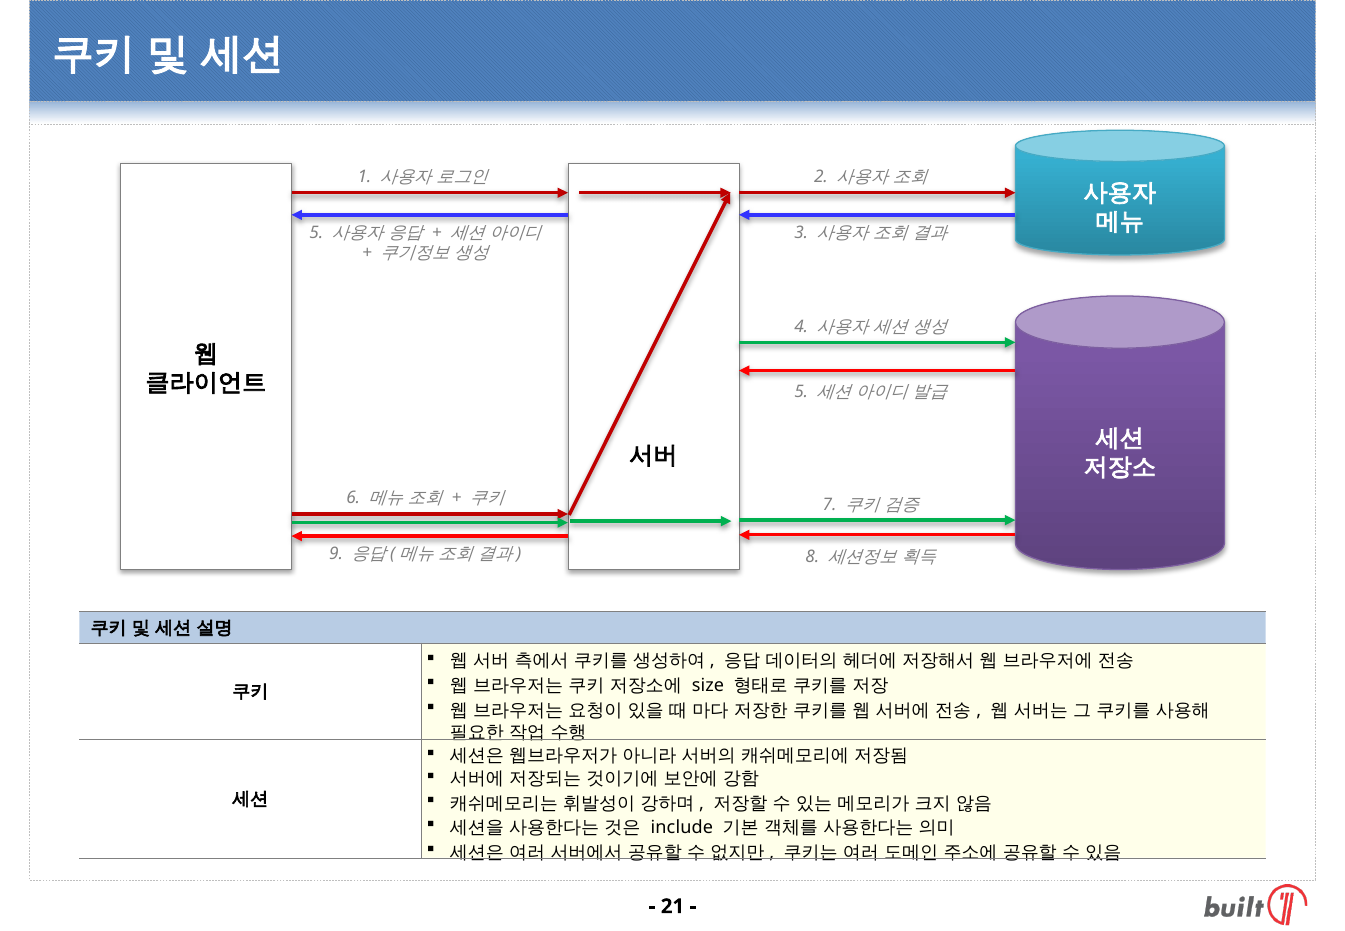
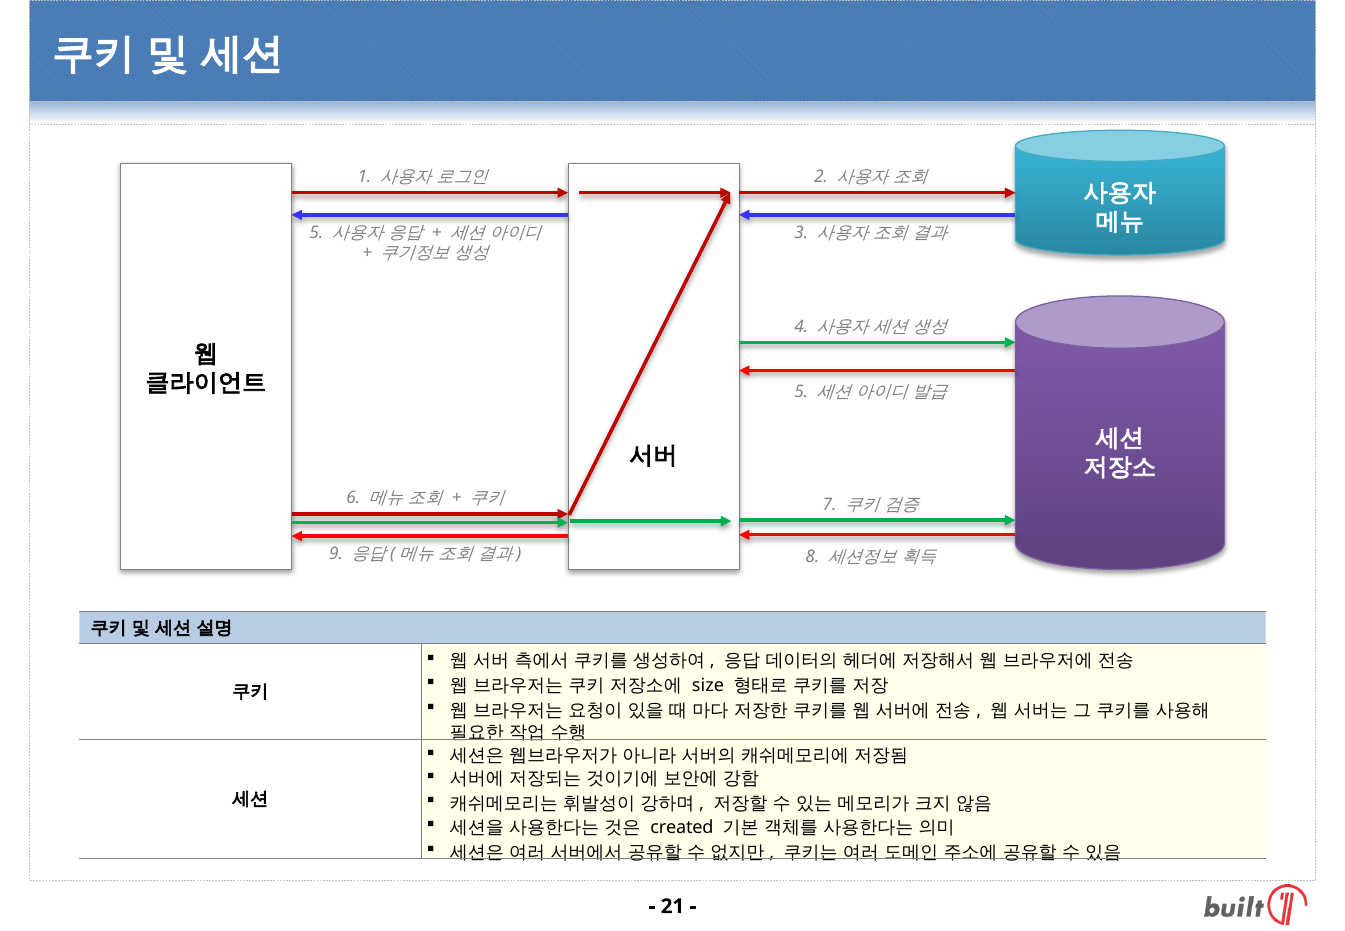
include: include -> created
